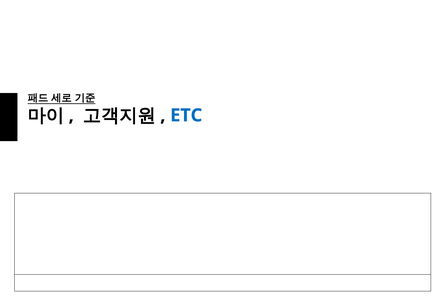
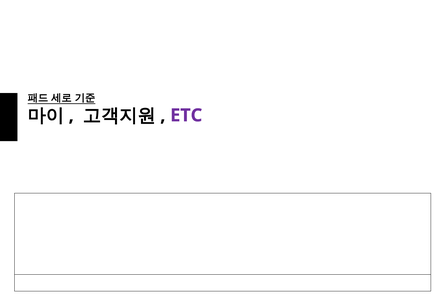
ETC colour: blue -> purple
